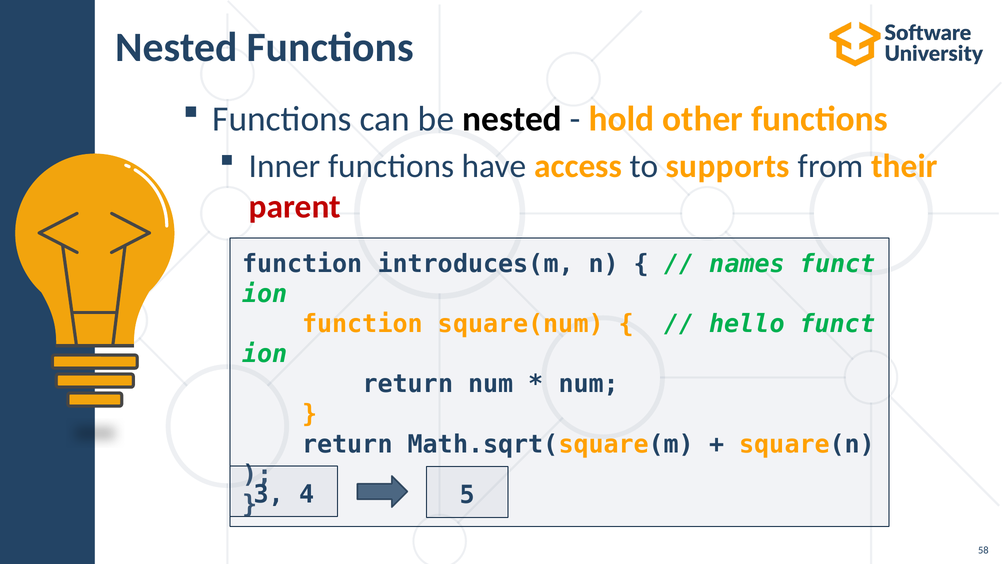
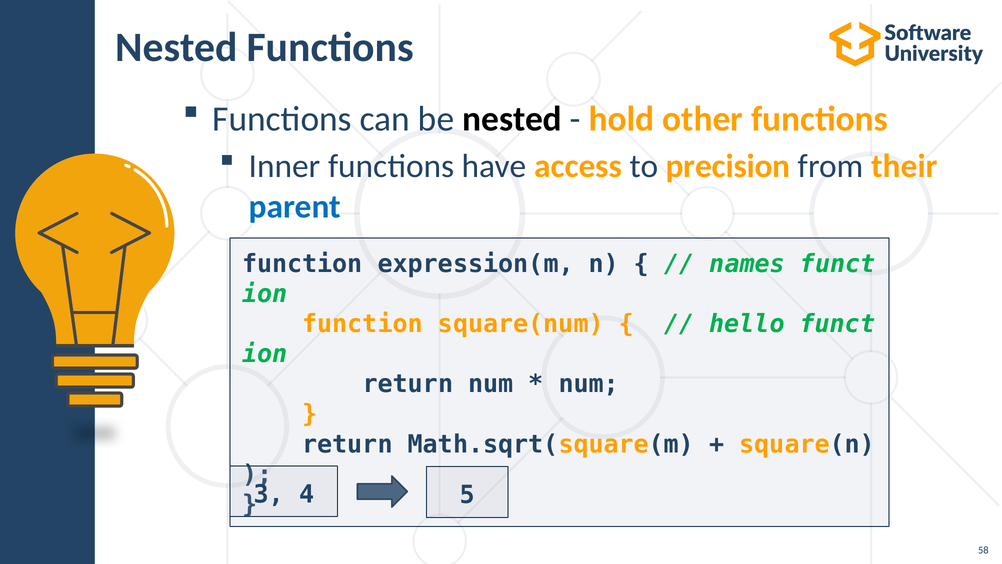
supports: supports -> precision
parent colour: red -> blue
introduces(m: introduces(m -> expression(m
